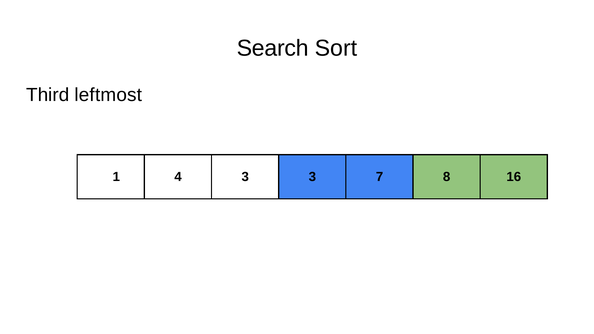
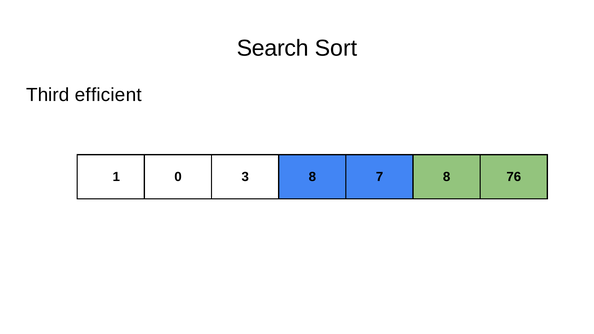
leftmost: leftmost -> efficient
4: 4 -> 0
3 3: 3 -> 8
16: 16 -> 76
